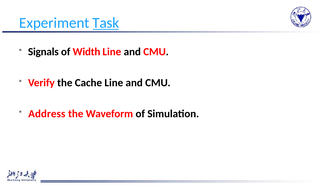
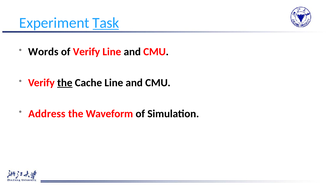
Signals: Signals -> Words
of Width: Width -> Verify
the at (65, 82) underline: none -> present
